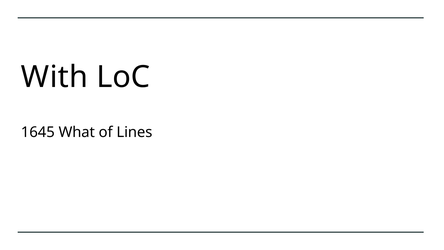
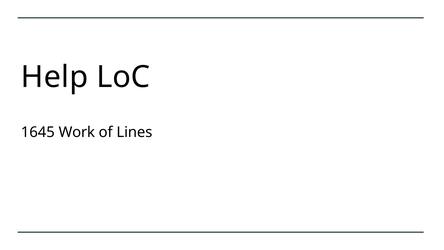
With: With -> Help
What: What -> Work
